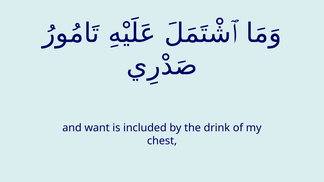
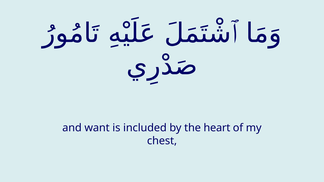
drink: drink -> heart
